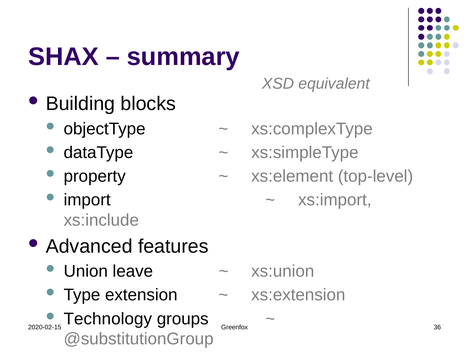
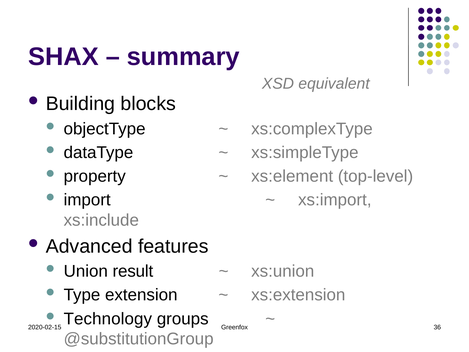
leave: leave -> result
